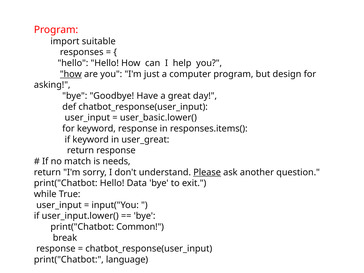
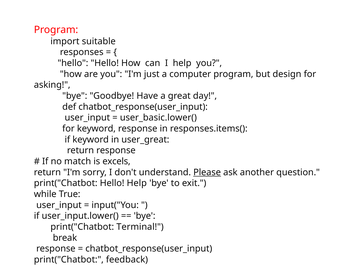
how at (71, 74) underline: present -> none
needs: needs -> excels
Hello Data: Data -> Help
Common: Common -> Terminal
language: language -> feedback
